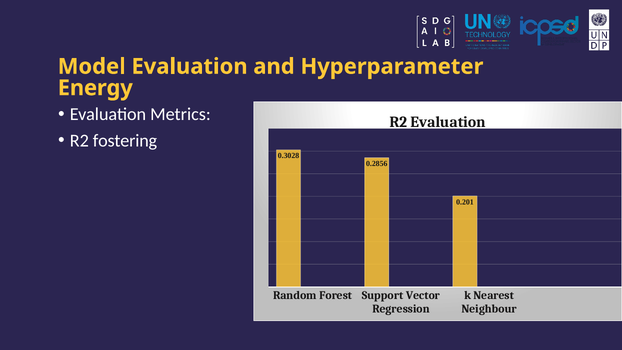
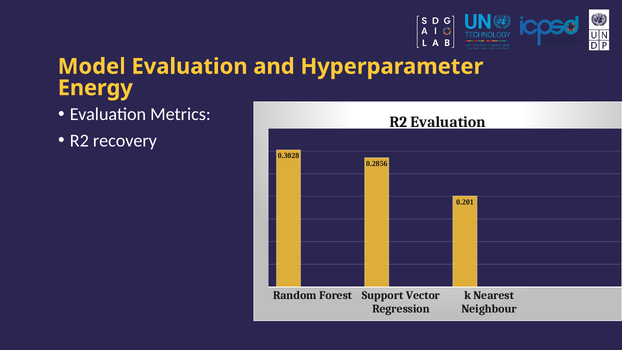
fostering: fostering -> recovery
